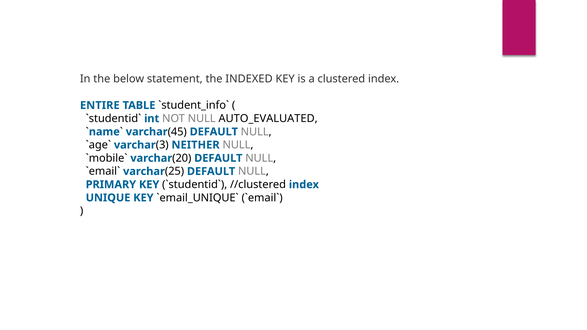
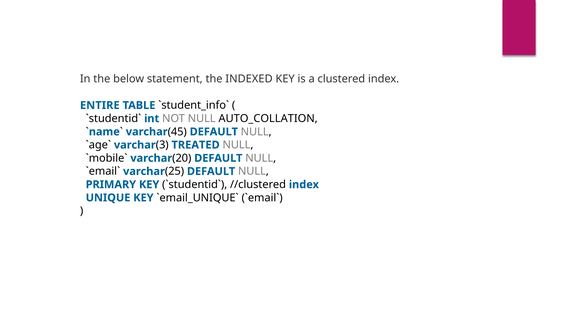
AUTO_EVALUATED: AUTO_EVALUATED -> AUTO_COLLATION
NEITHER: NEITHER -> TREATED
